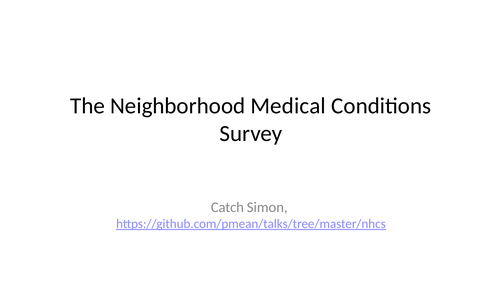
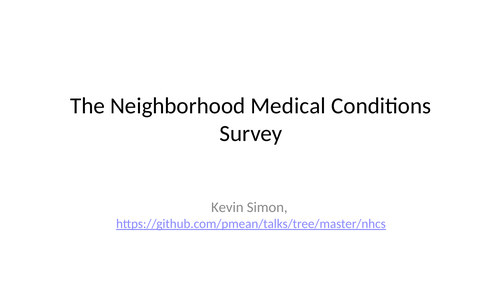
Catch: Catch -> Kevin
